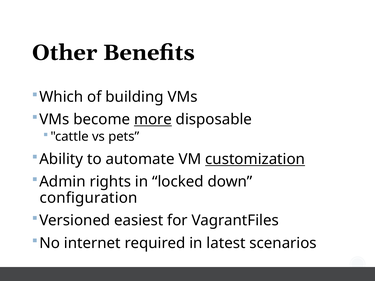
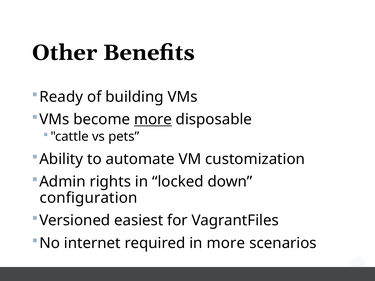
Which: Which -> Ready
customization underline: present -> none
in latest: latest -> more
